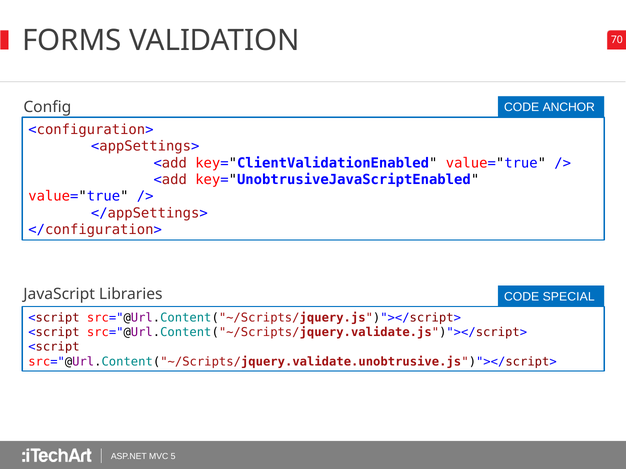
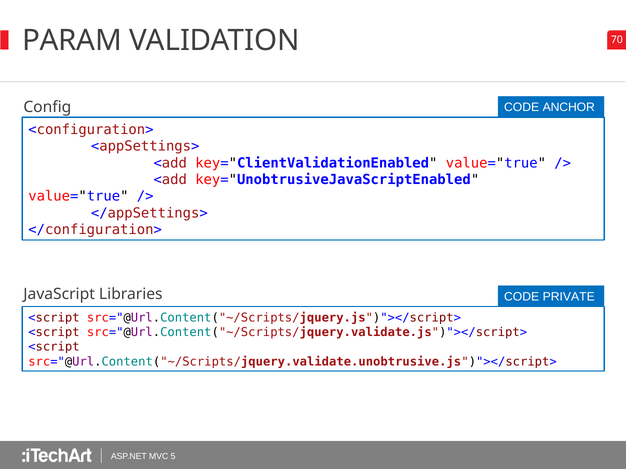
FORMS: FORMS -> PARAM
SPECIAL: SPECIAL -> PRIVATE
